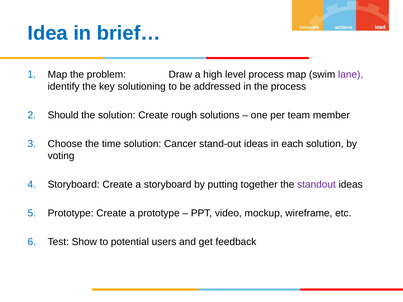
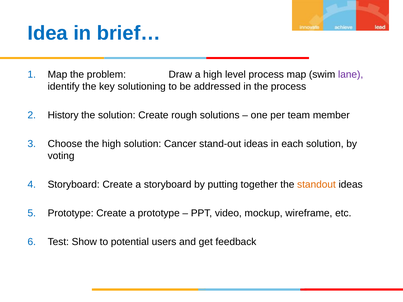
Should: Should -> History
the time: time -> high
standout colour: purple -> orange
